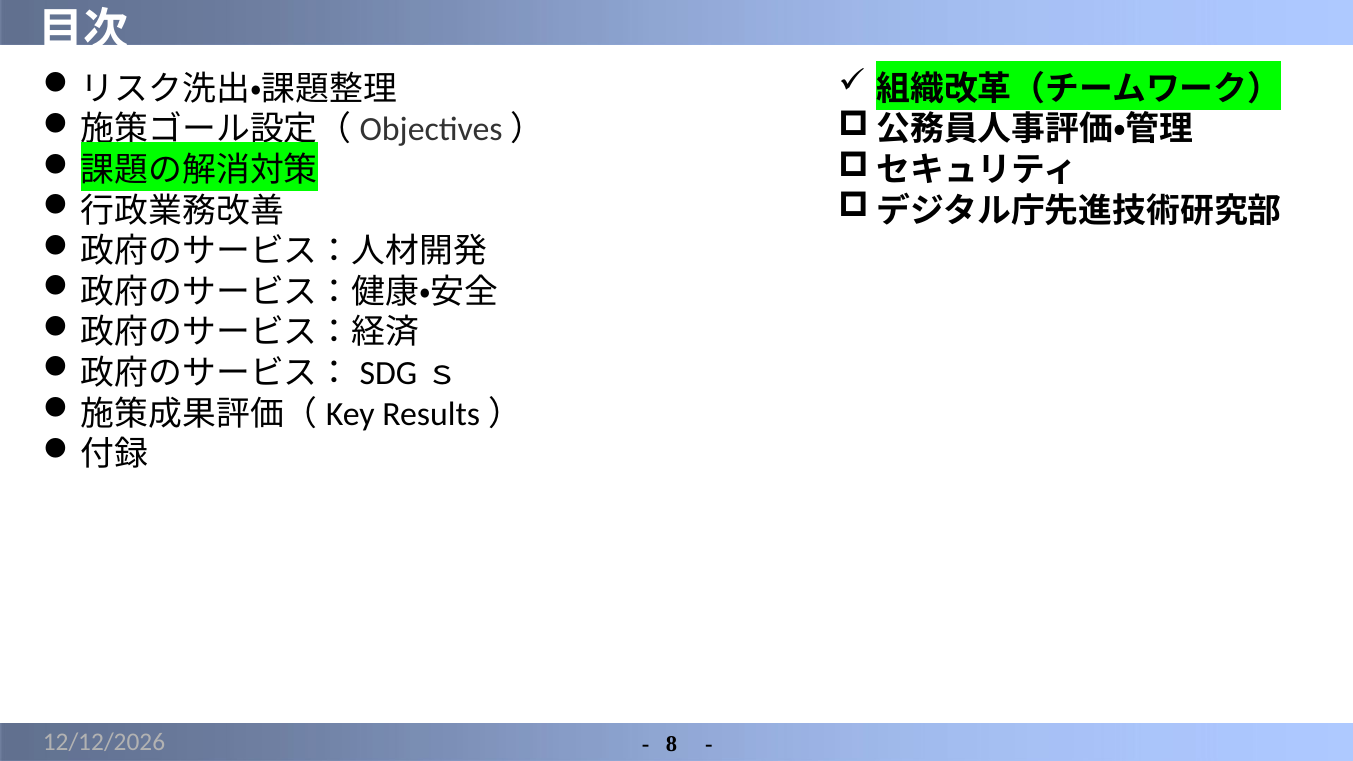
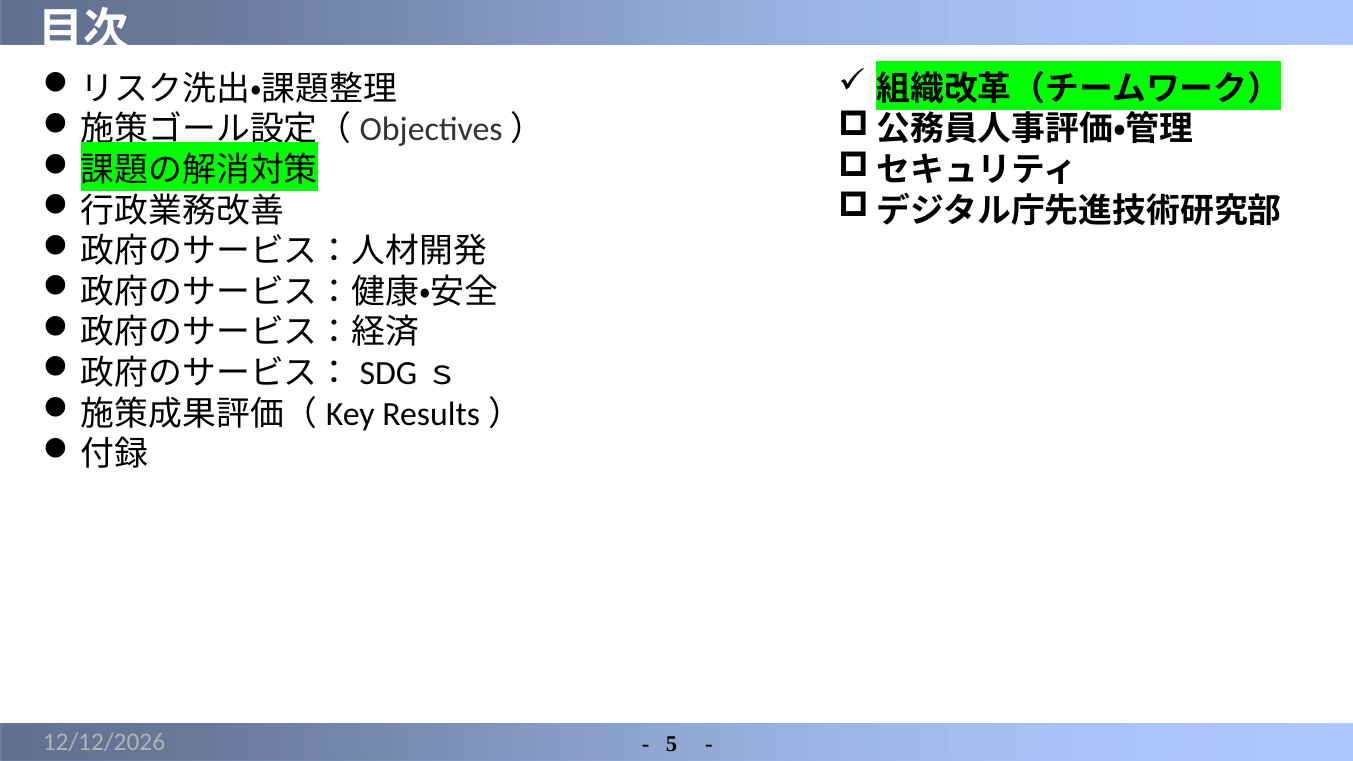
8: 8 -> 5
